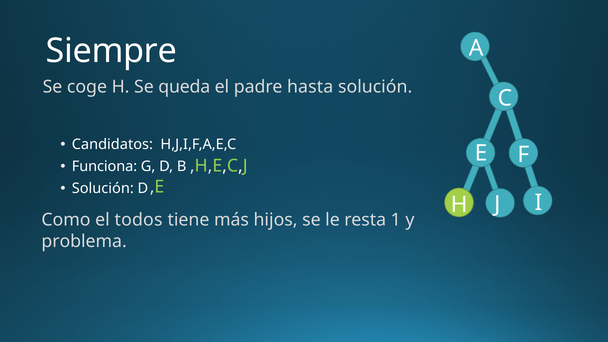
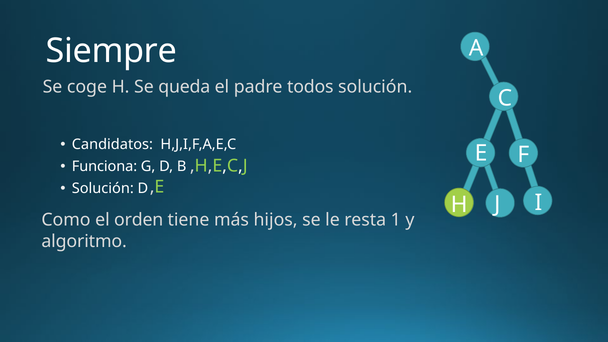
hasta: hasta -> todos
todos: todos -> orden
problema: problema -> algoritmo
